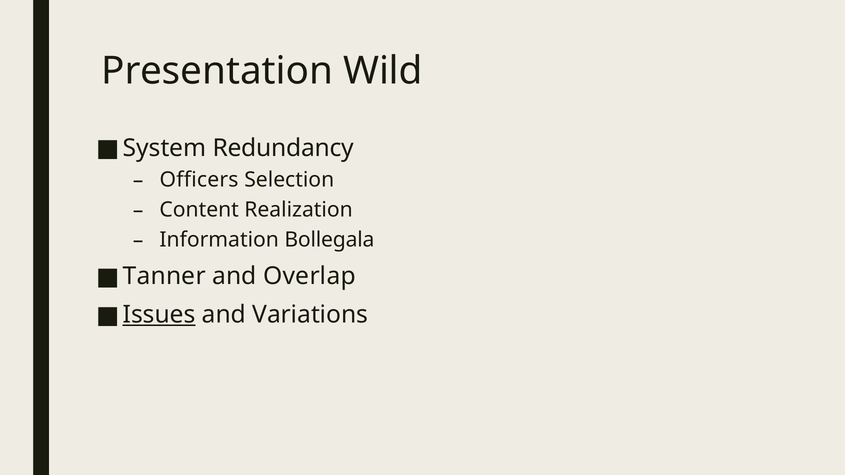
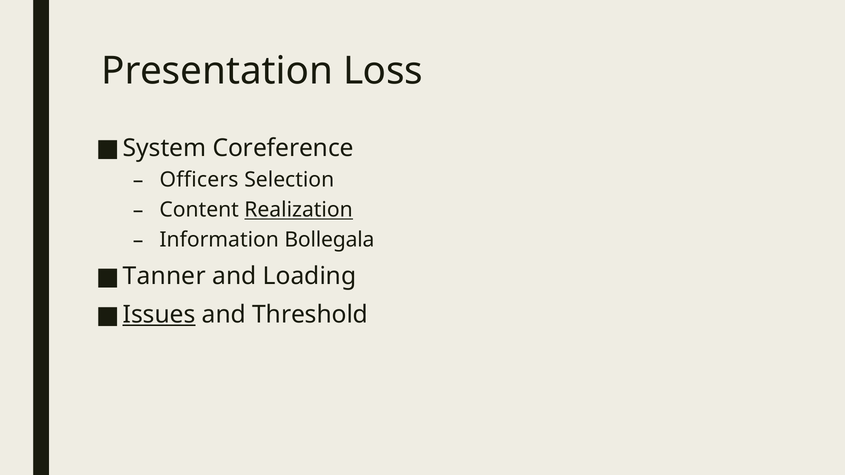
Wild: Wild -> Loss
Redundancy: Redundancy -> Coreference
Realization underline: none -> present
Overlap: Overlap -> Loading
Variations: Variations -> Threshold
